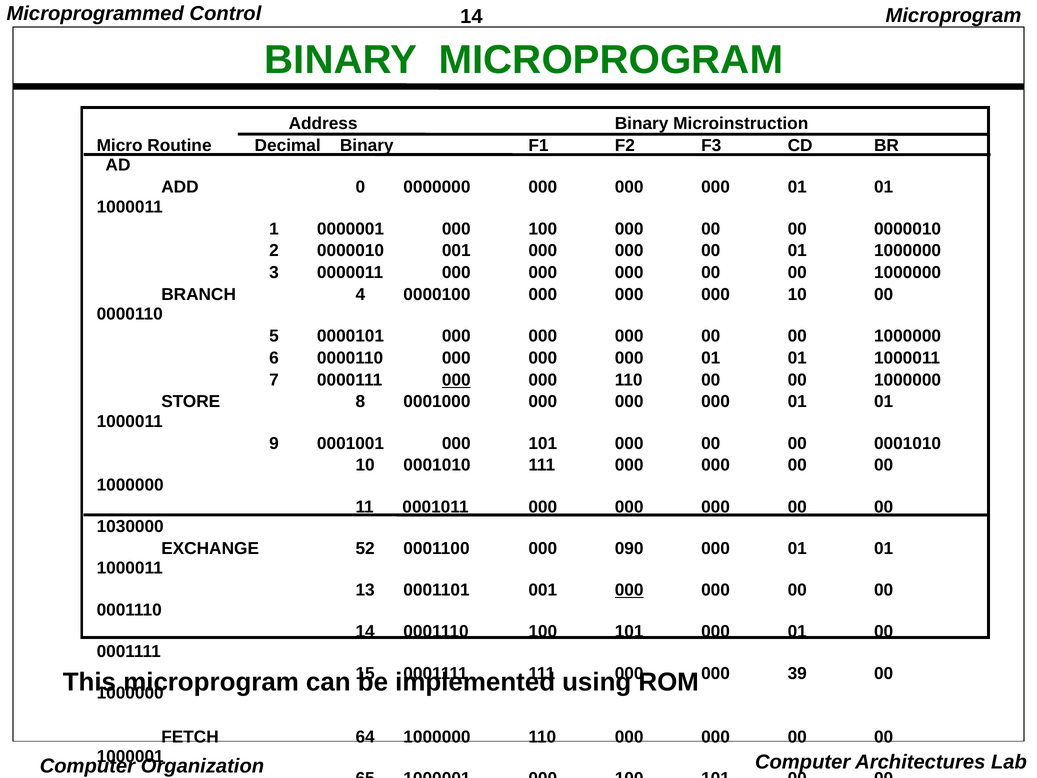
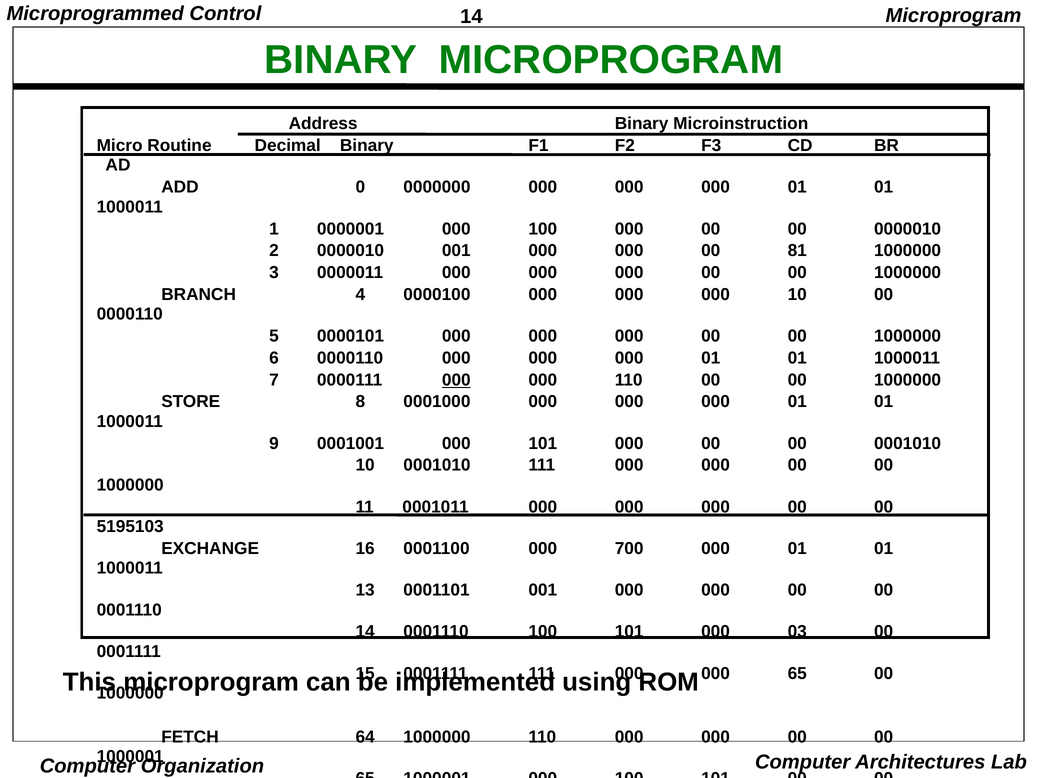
00 01: 01 -> 81
1030000: 1030000 -> 5195103
52: 52 -> 16
090: 090 -> 700
000 at (629, 590) underline: present -> none
101 000 01: 01 -> 03
000 39: 39 -> 65
